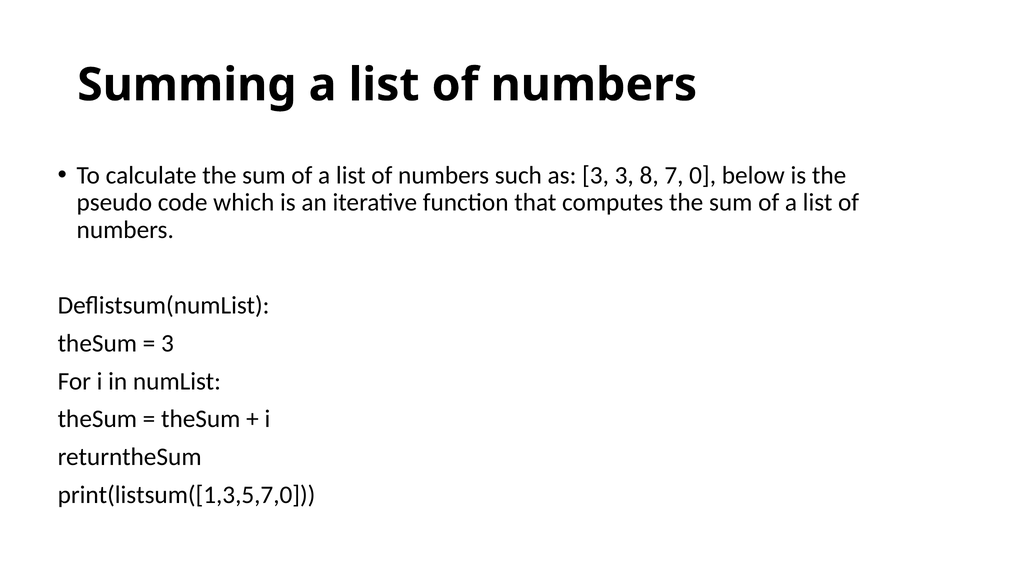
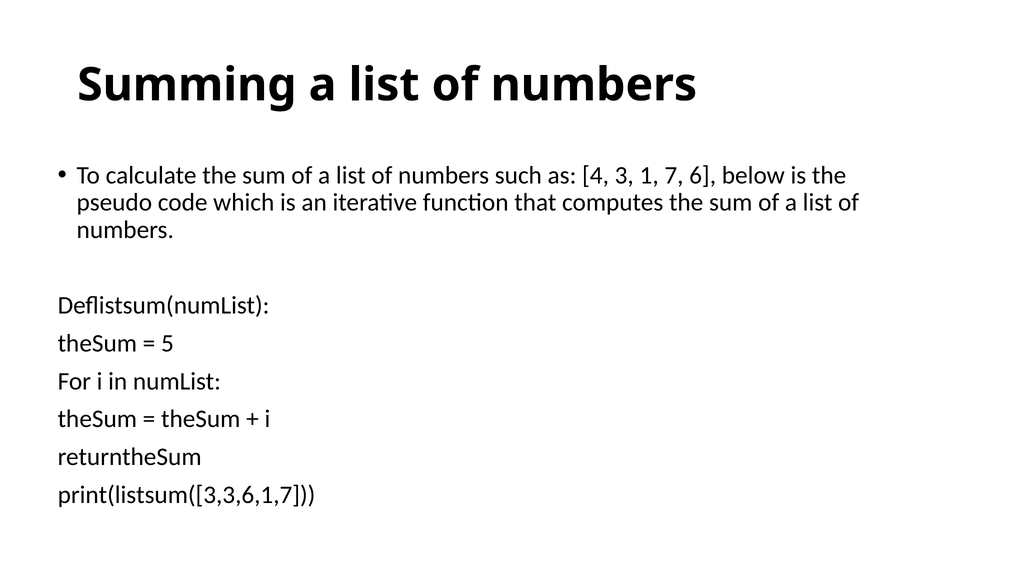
as 3: 3 -> 4
8: 8 -> 1
0: 0 -> 6
3 at (167, 344): 3 -> 5
print(listsum([1,3,5,7,0: print(listsum([1,3,5,7,0 -> print(listsum([3,3,6,1,7
